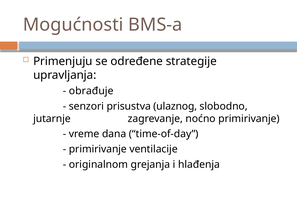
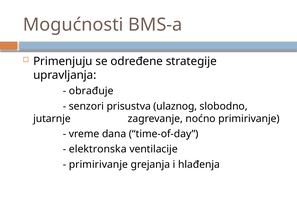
primirivanje at (98, 149): primirivanje -> elektronska
originalnom at (98, 164): originalnom -> primirivanje
